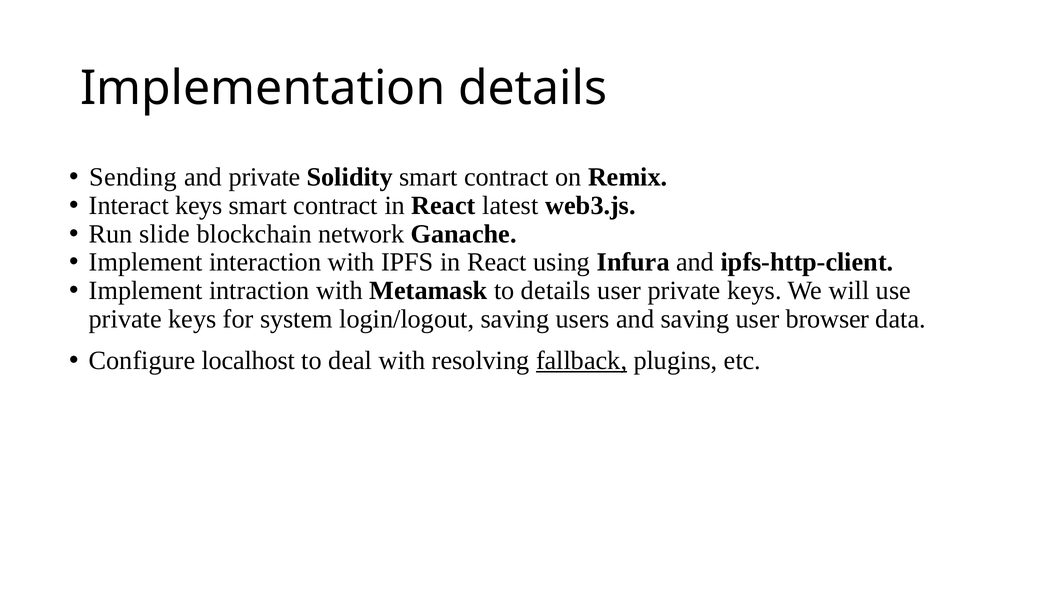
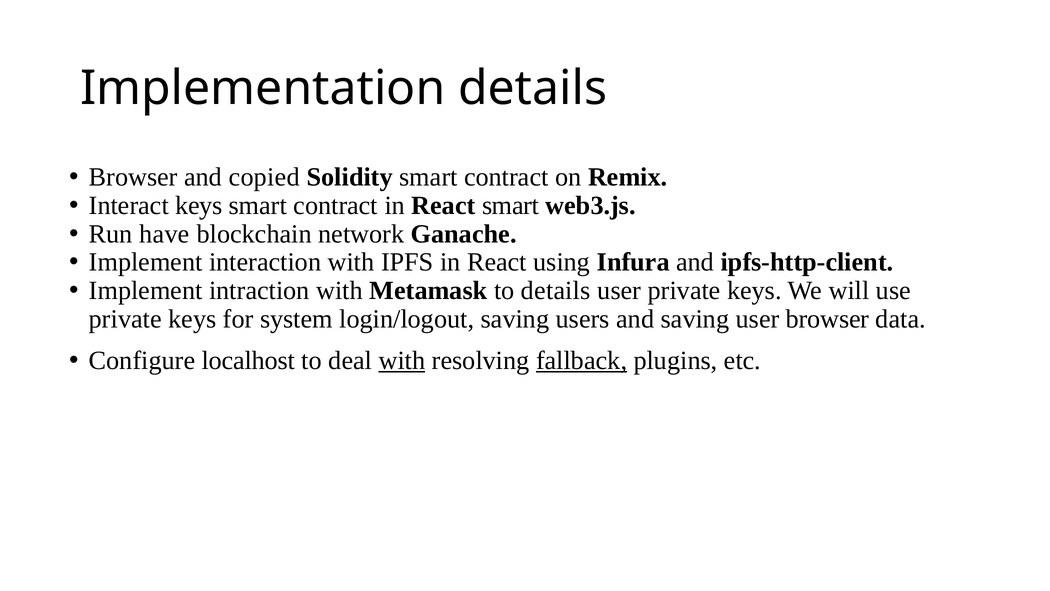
Sending at (133, 177): Sending -> Browser
and private: private -> copied
React latest: latest -> smart
slide: slide -> have
with at (402, 360) underline: none -> present
